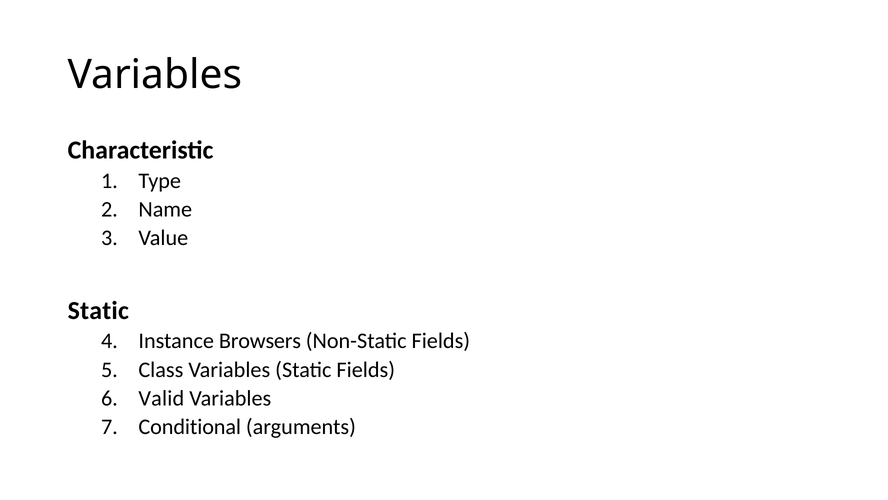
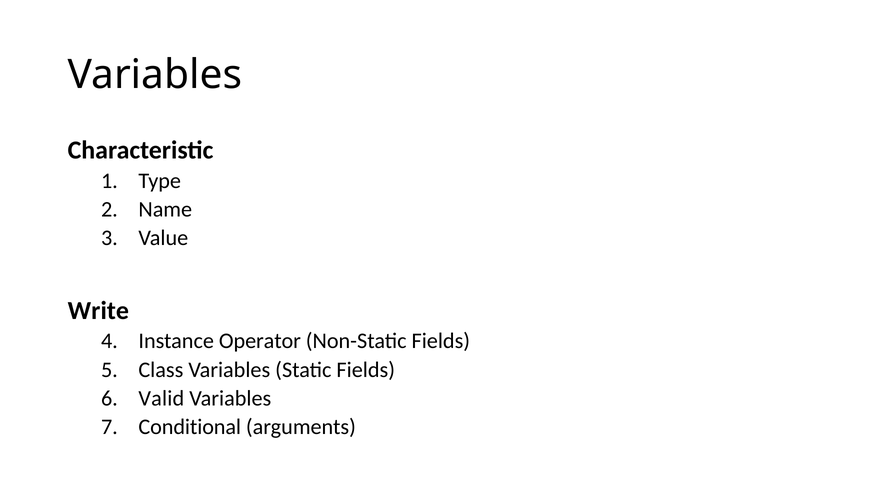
Static at (98, 310): Static -> Write
Browsers: Browsers -> Operator
